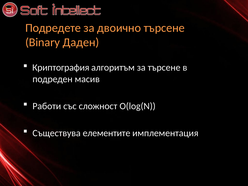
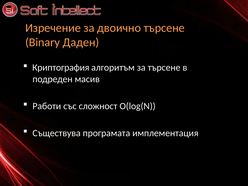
Подредете: Подредете -> Изречение
елементите: елементите -> програмата
